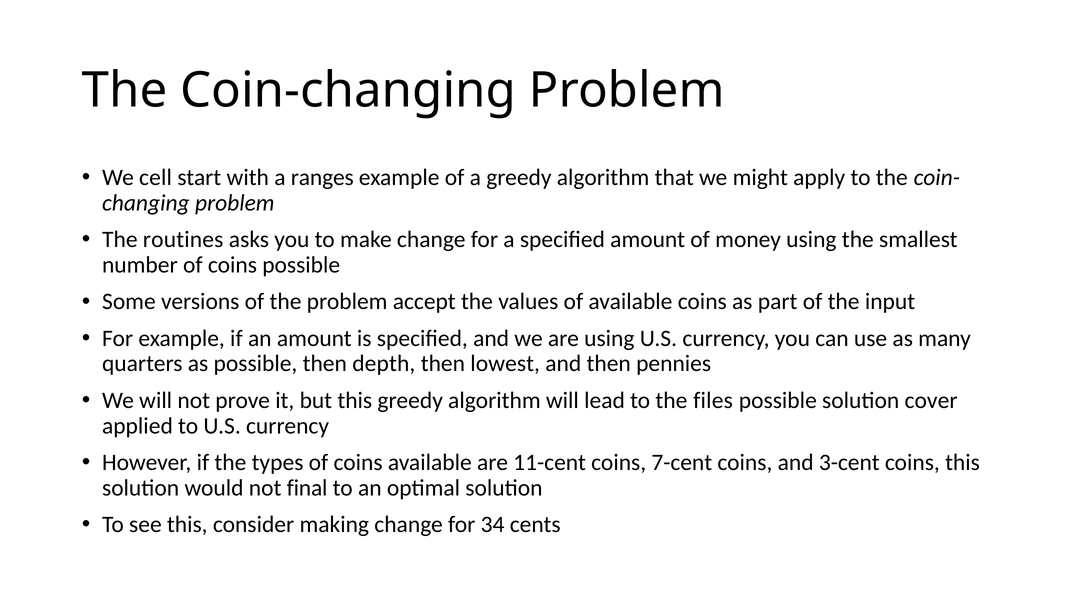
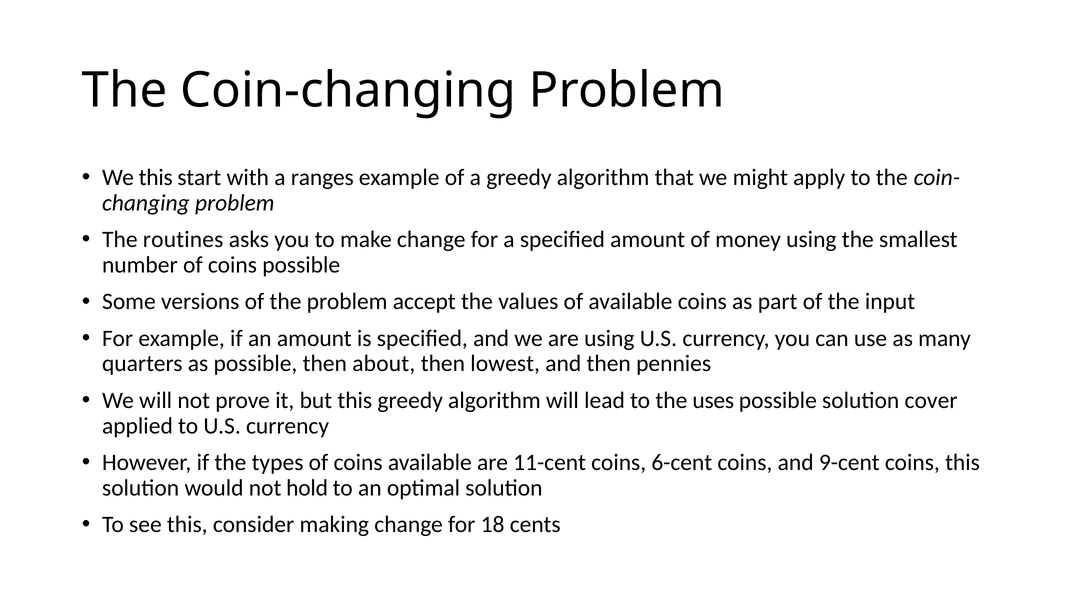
We cell: cell -> this
depth: depth -> about
files: files -> uses
7-cent: 7-cent -> 6-cent
3-cent: 3-cent -> 9-cent
final: final -> hold
34: 34 -> 18
